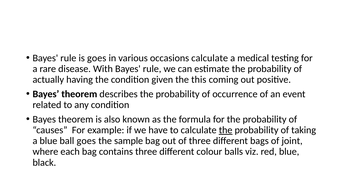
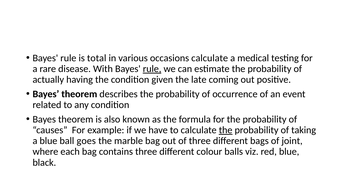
is goes: goes -> total
rule at (152, 69) underline: none -> present
this: this -> late
sample: sample -> marble
